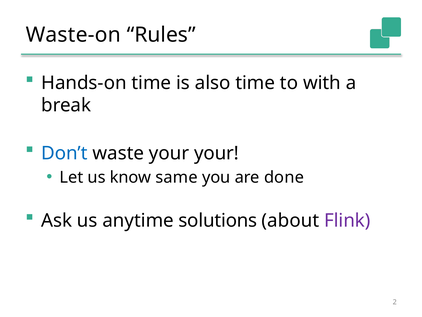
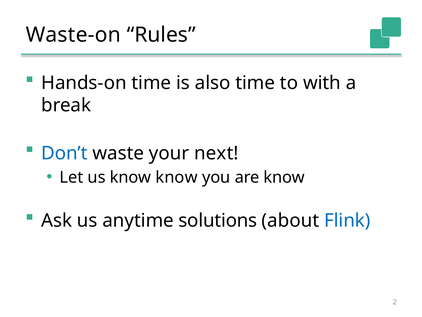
your your: your -> next
know same: same -> know
are done: done -> know
Flink colour: purple -> blue
